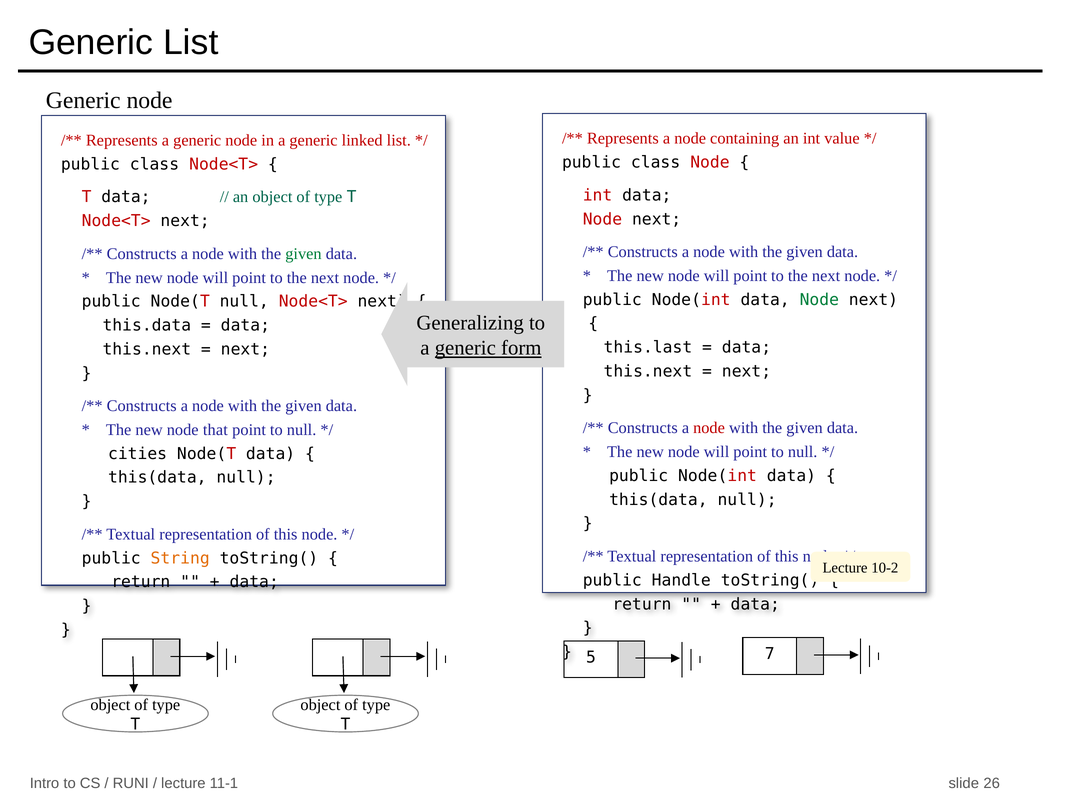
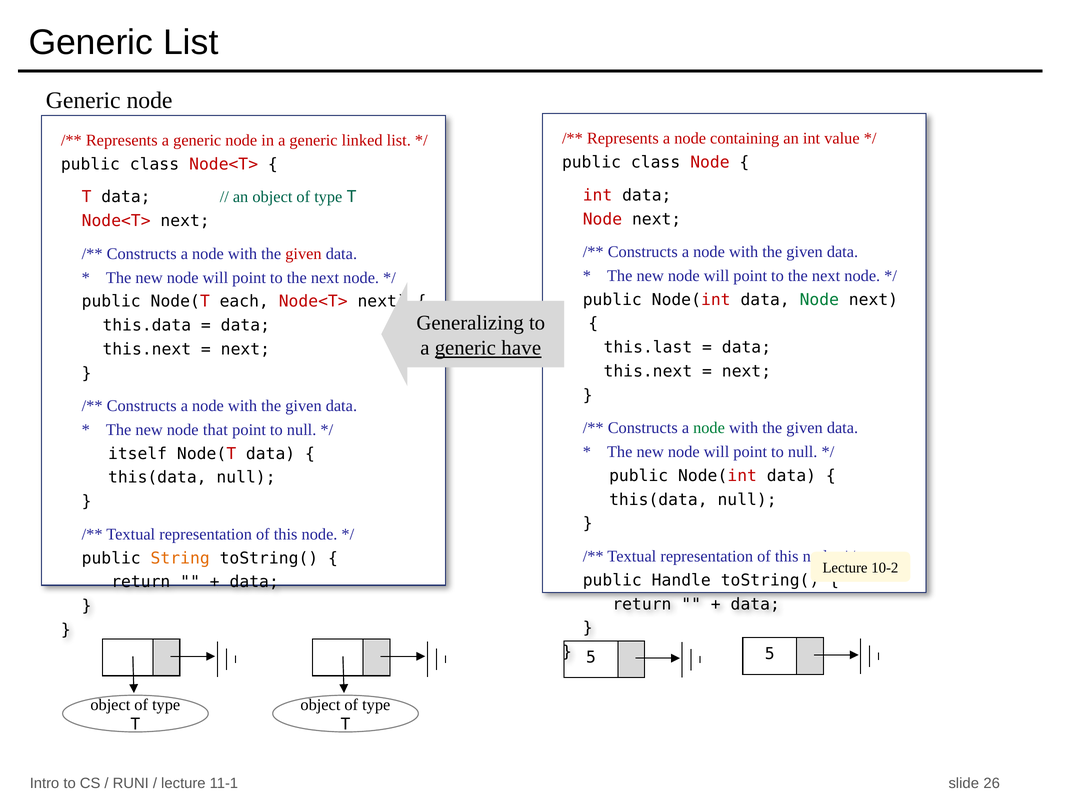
given at (303, 254) colour: green -> red
Node(T null: null -> each
form: form -> have
node at (709, 428) colour: red -> green
cities: cities -> itself
5 7: 7 -> 5
